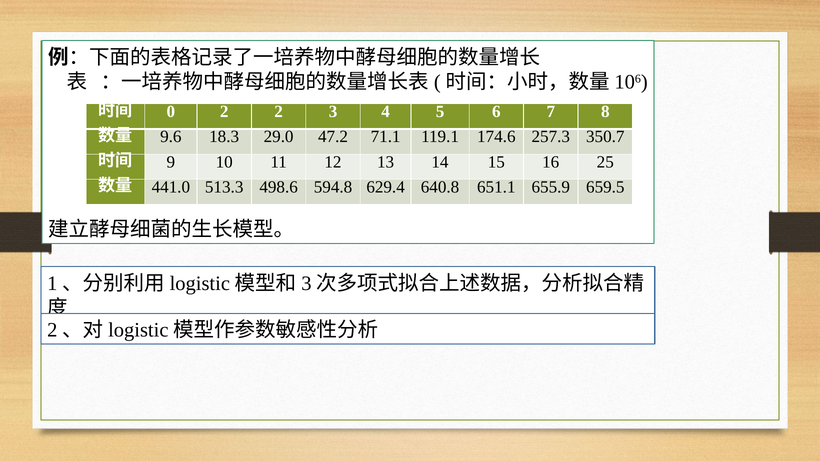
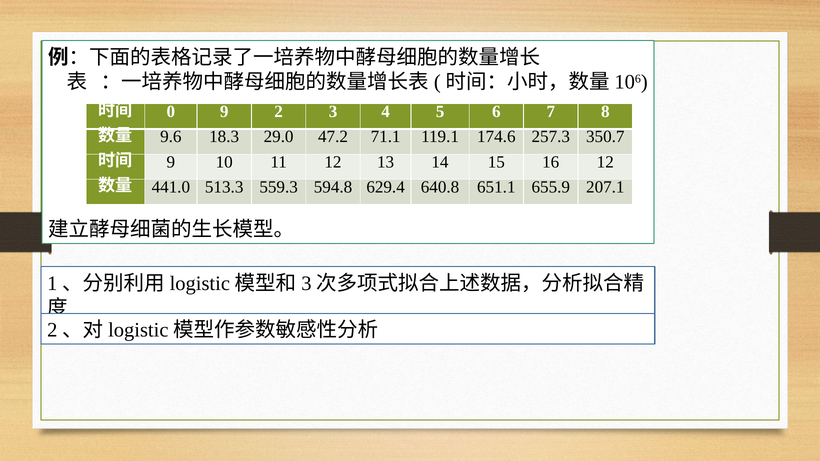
0 2: 2 -> 9
16 25: 25 -> 12
498.6: 498.6 -> 559.3
659.5: 659.5 -> 207.1
